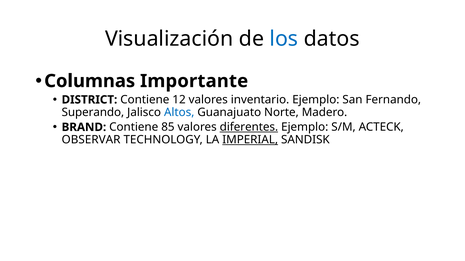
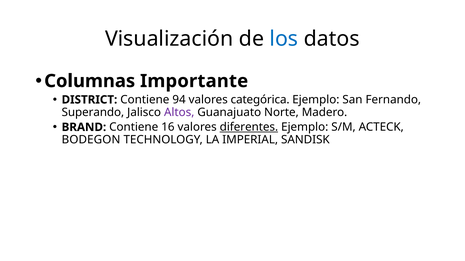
12: 12 -> 94
inventario: inventario -> categórica
Altos colour: blue -> purple
85: 85 -> 16
OBSERVAR: OBSERVAR -> BODEGON
IMPERIAL underline: present -> none
